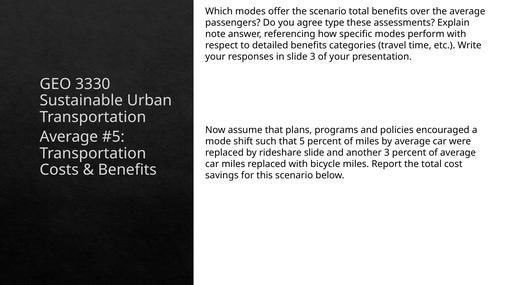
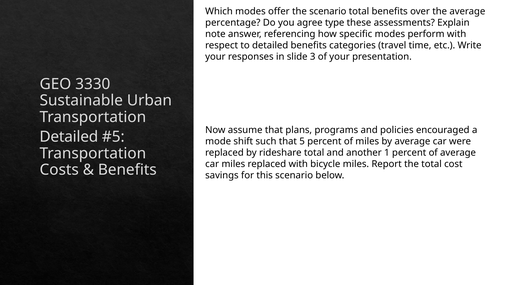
passengers: passengers -> percentage
Average at (69, 137): Average -> Detailed
rideshare slide: slide -> total
another 3: 3 -> 1
